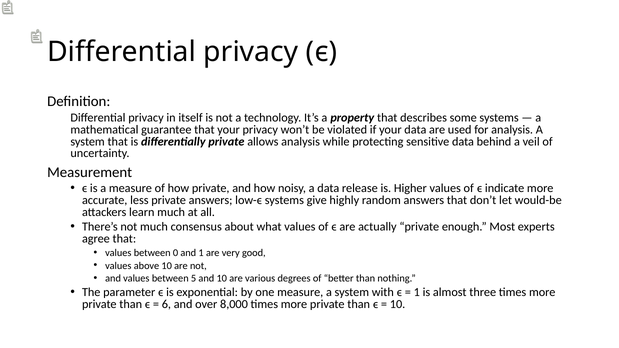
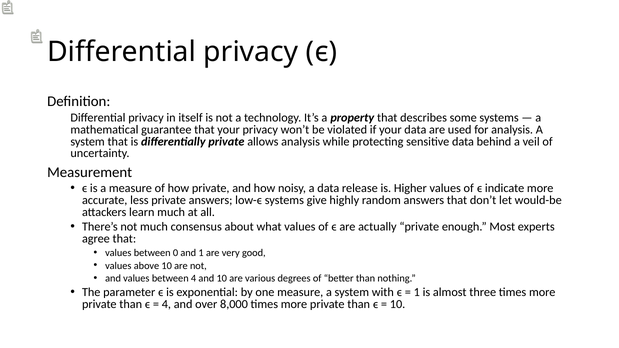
between 5: 5 -> 4
6 at (166, 304): 6 -> 4
